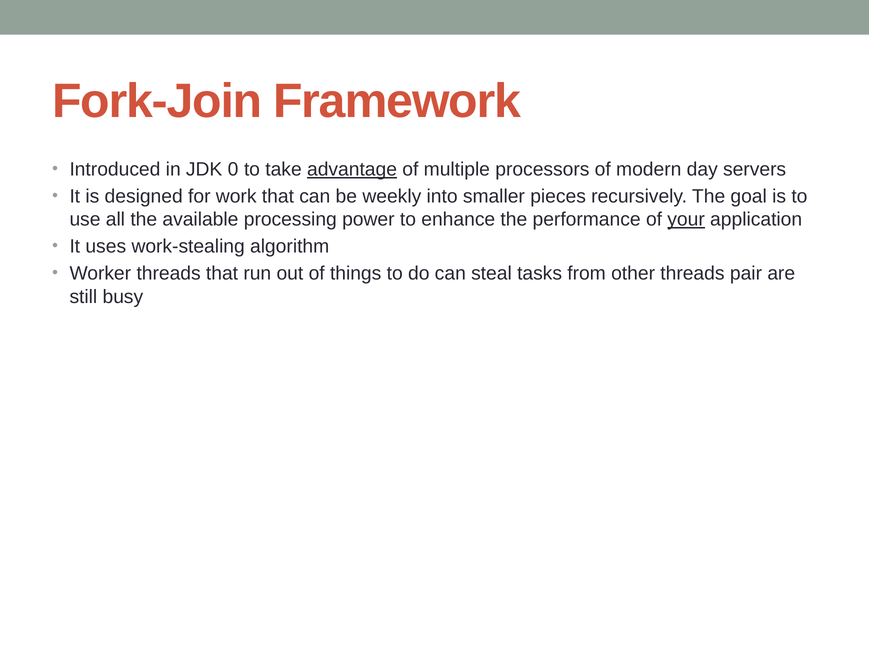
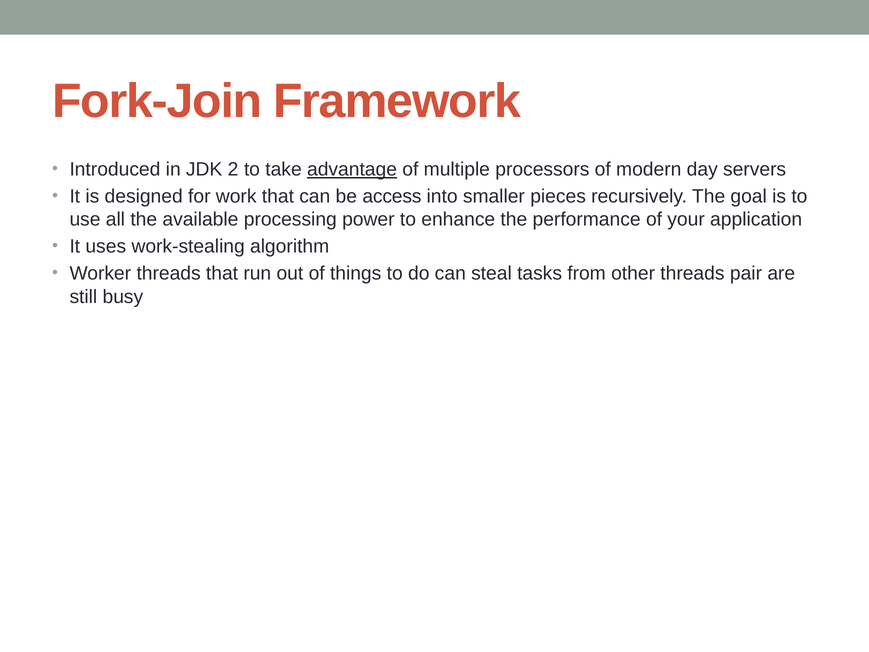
0: 0 -> 2
weekly: weekly -> access
your underline: present -> none
